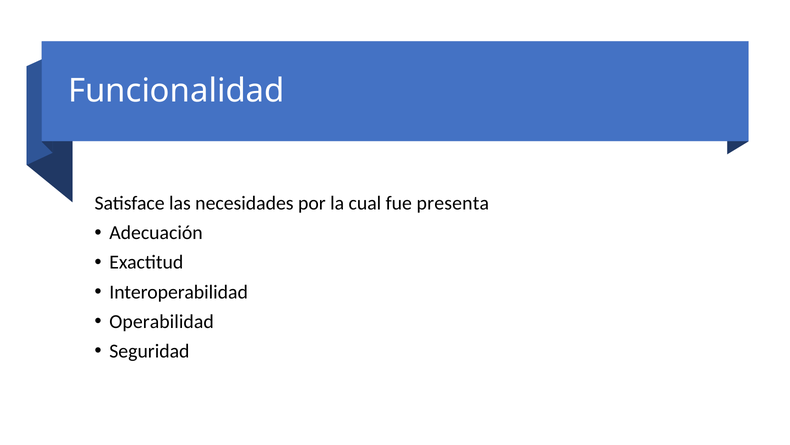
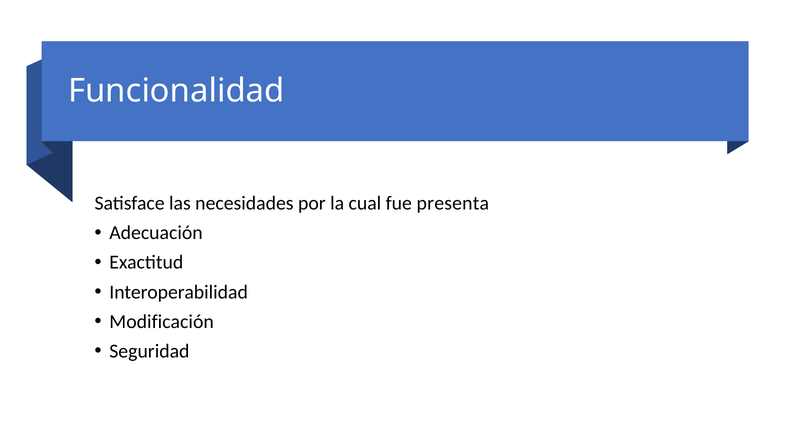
Operabilidad: Operabilidad -> Modificación
